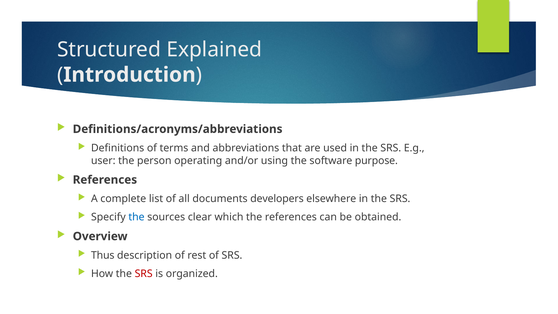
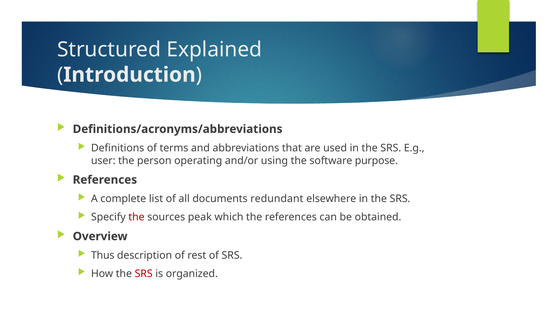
developers: developers -> redundant
the at (137, 217) colour: blue -> red
clear: clear -> peak
